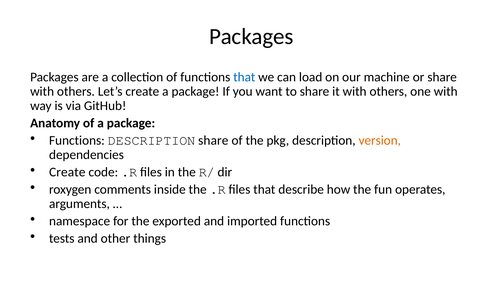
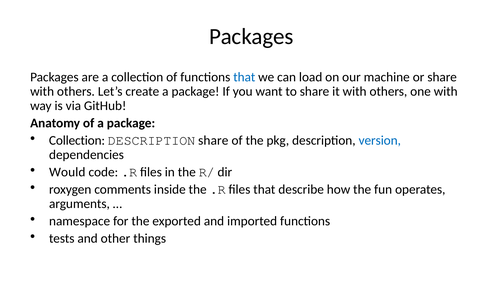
Functions at (77, 140): Functions -> Collection
version colour: orange -> blue
Create at (67, 172): Create -> Would
